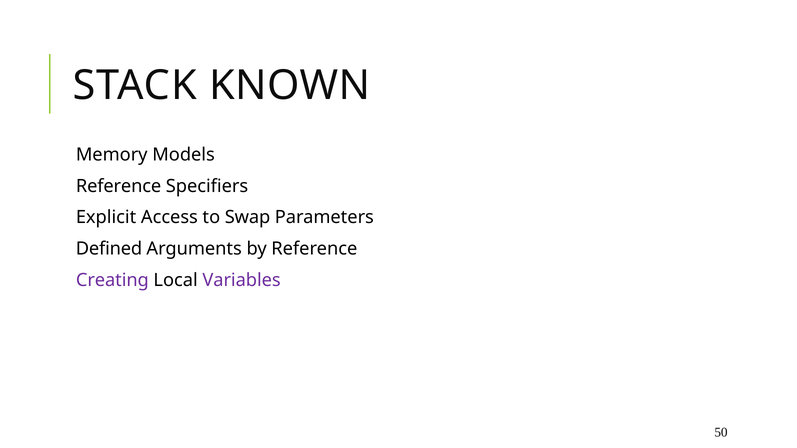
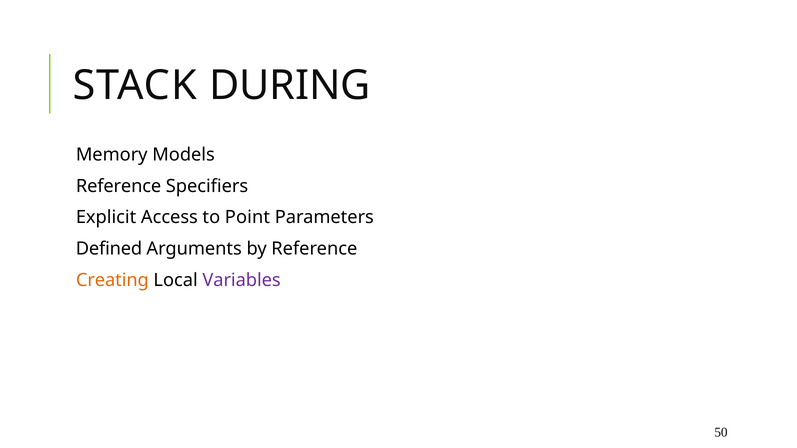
KNOWN: KNOWN -> DURING
Swap: Swap -> Point
Creating colour: purple -> orange
